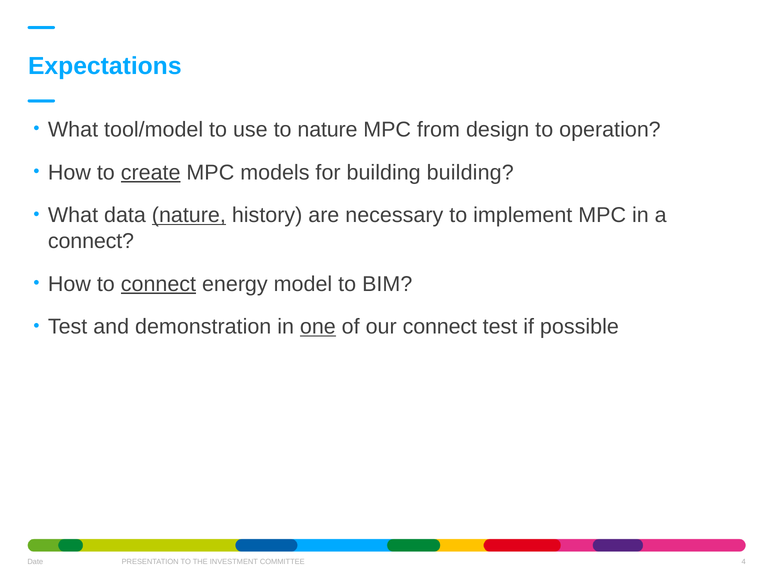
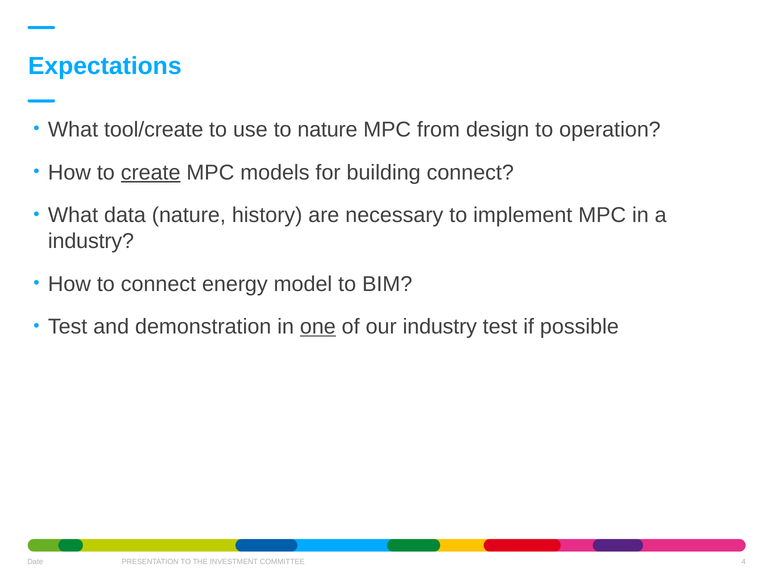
tool/model: tool/model -> tool/create
building building: building -> connect
nature at (189, 216) underline: present -> none
connect at (91, 241): connect -> industry
connect at (158, 284) underline: present -> none
our connect: connect -> industry
